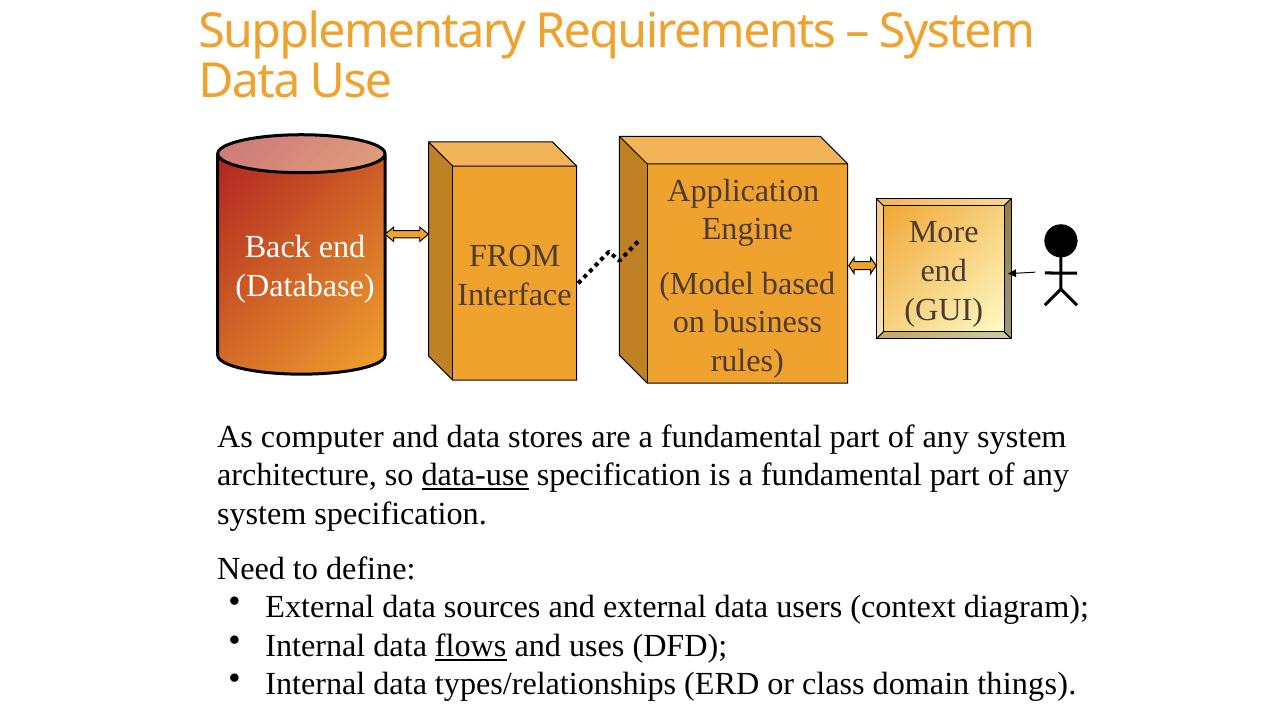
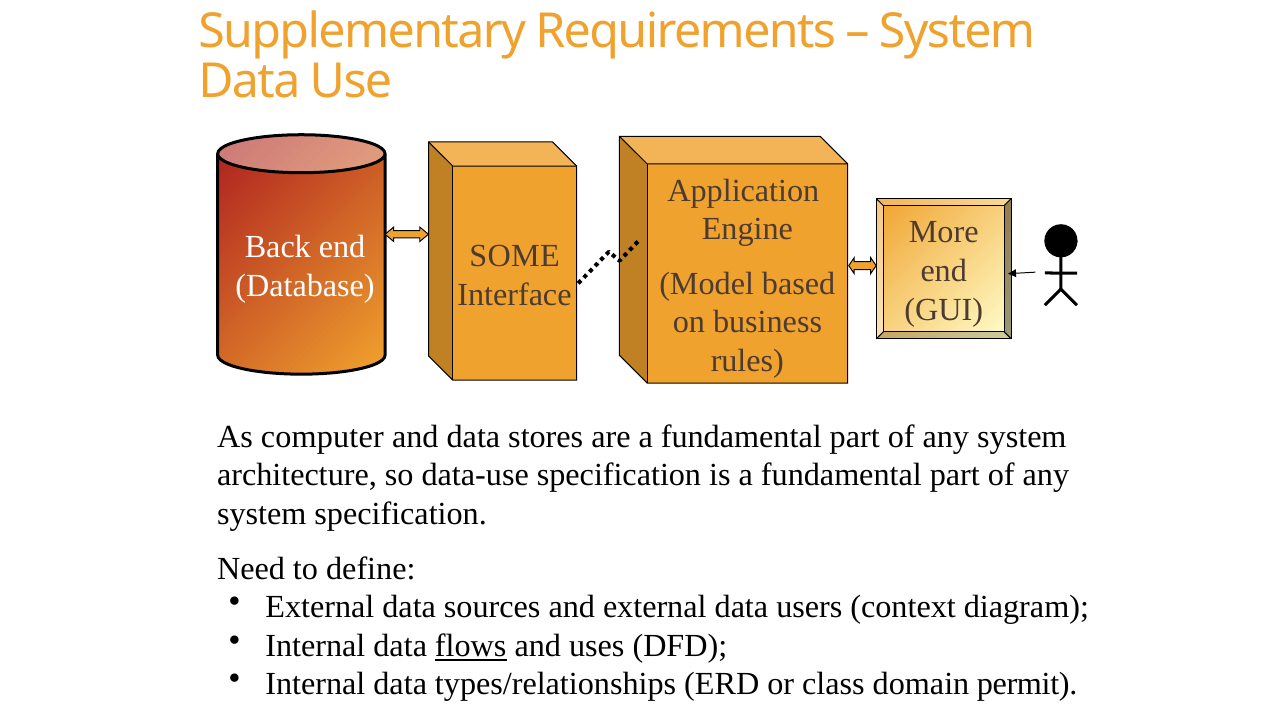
FROM: FROM -> SOME
data-use underline: present -> none
things: things -> permit
